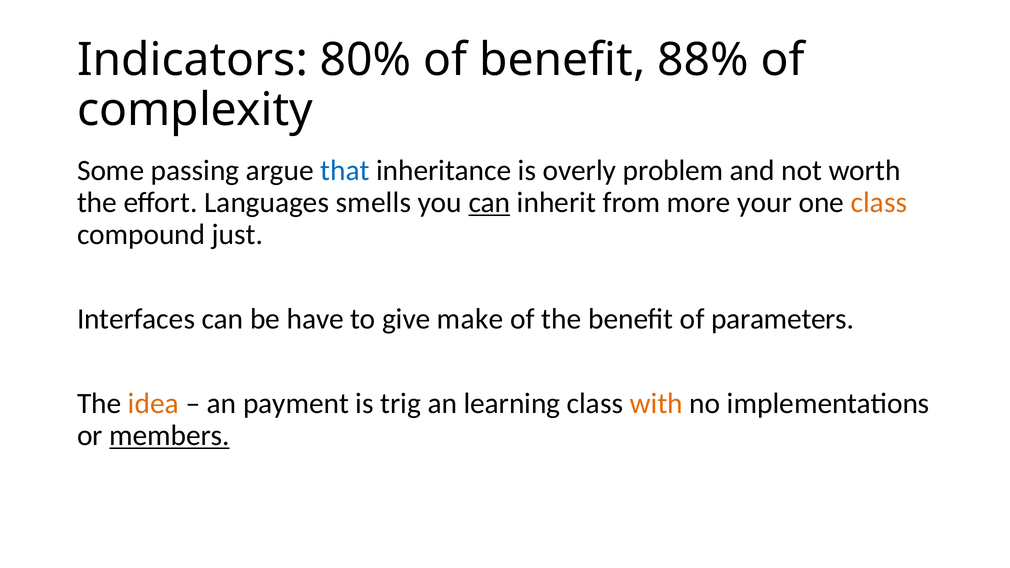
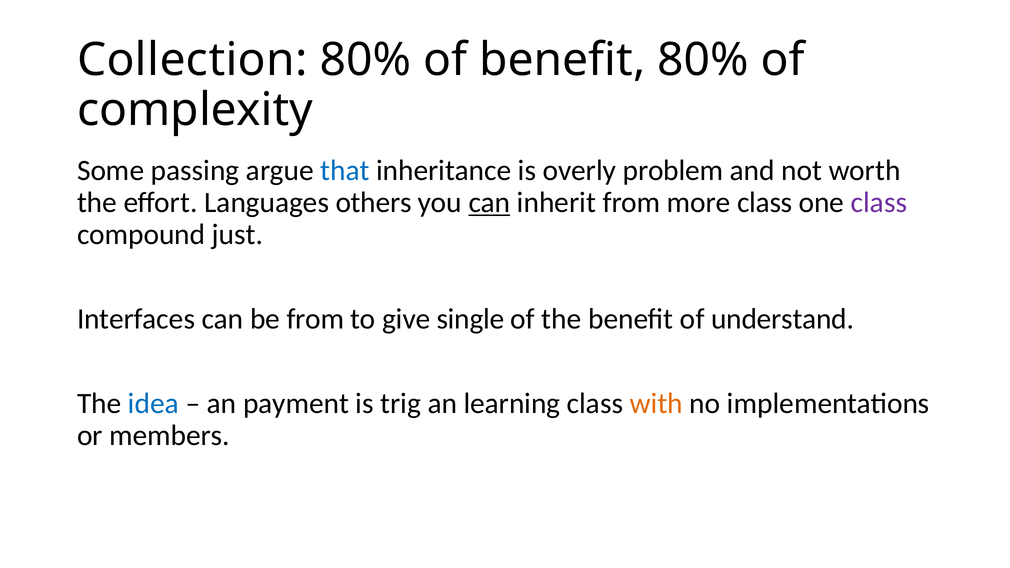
Indicators: Indicators -> Collection
benefit 88%: 88% -> 80%
smells: smells -> others
more your: your -> class
class at (879, 203) colour: orange -> purple
be have: have -> from
make: make -> single
parameters: parameters -> understand
idea colour: orange -> blue
members underline: present -> none
